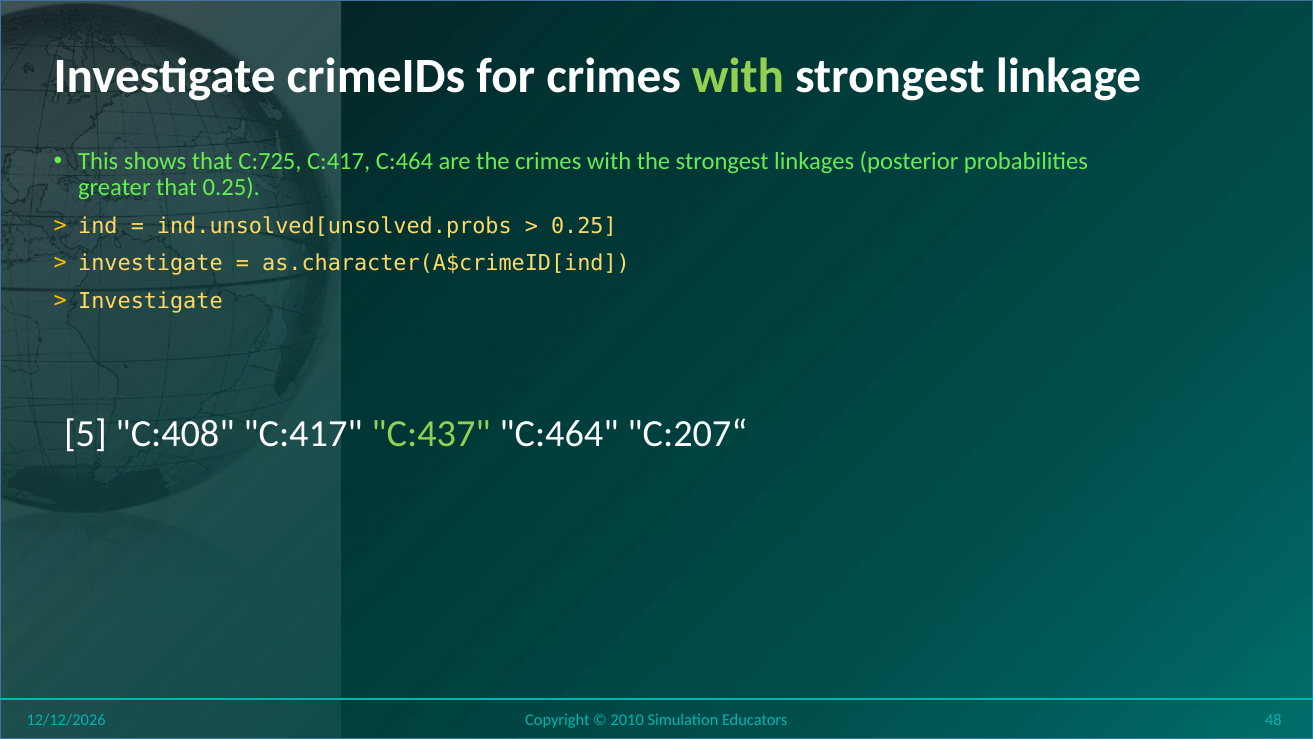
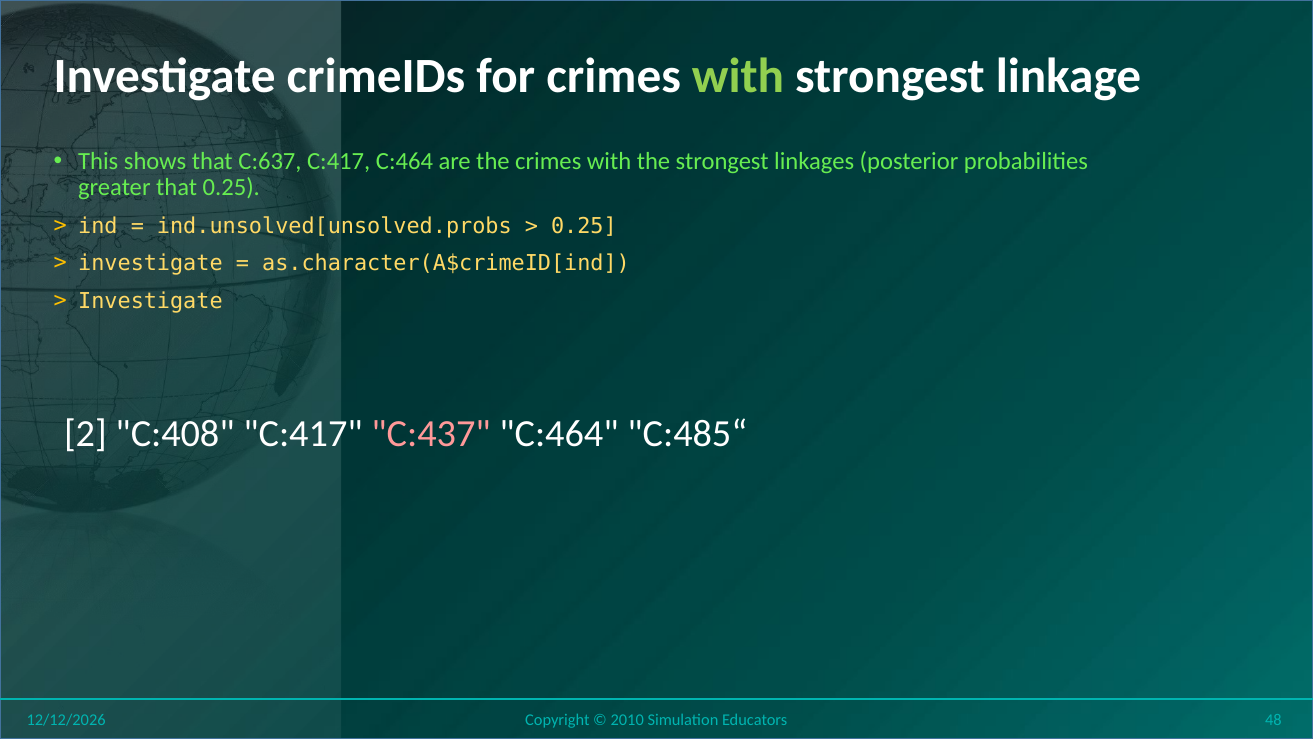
C:725: C:725 -> C:637
5: 5 -> 2
C:437 colour: light green -> pink
C:207“: C:207“ -> C:485“
